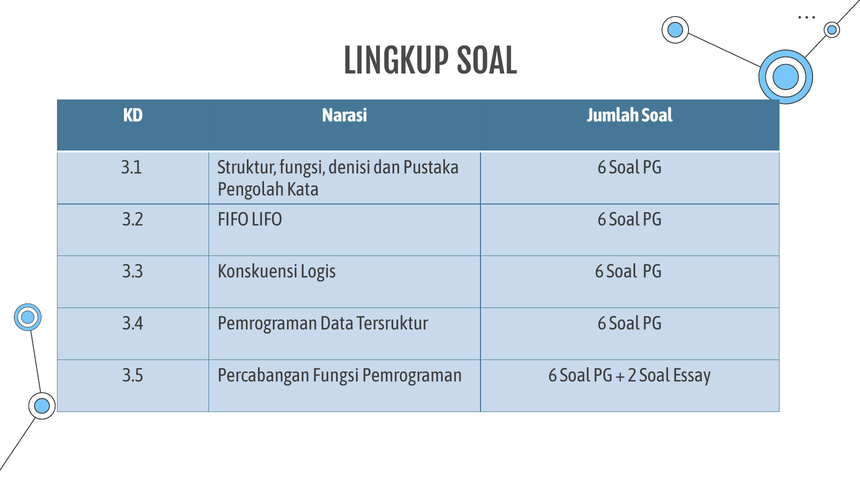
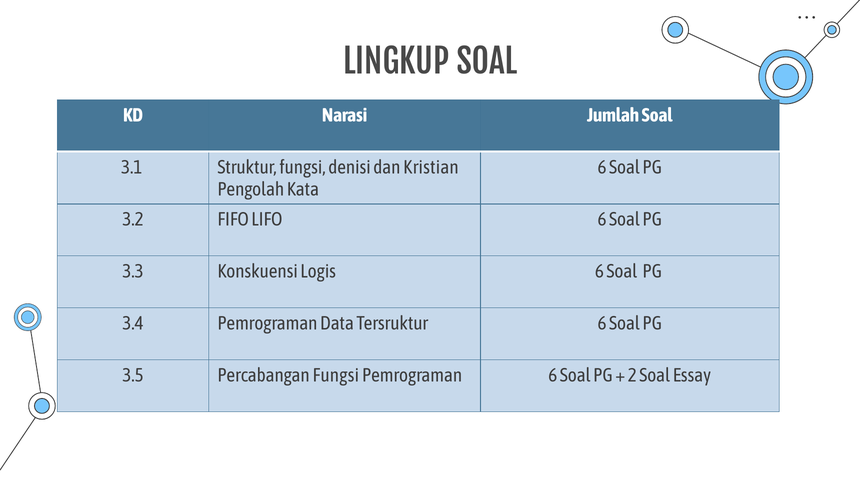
Pustaka: Pustaka -> Kristian
